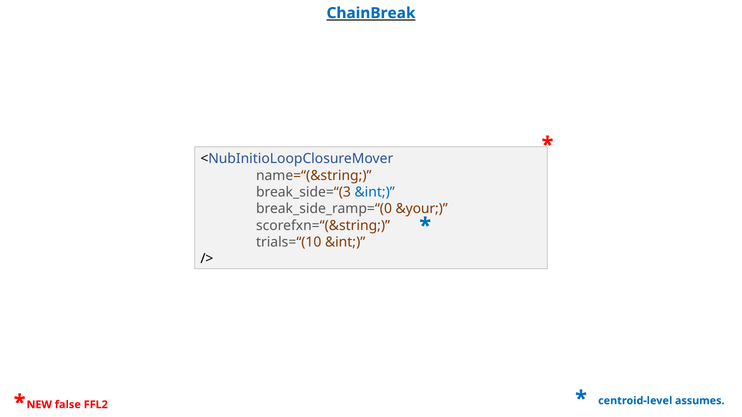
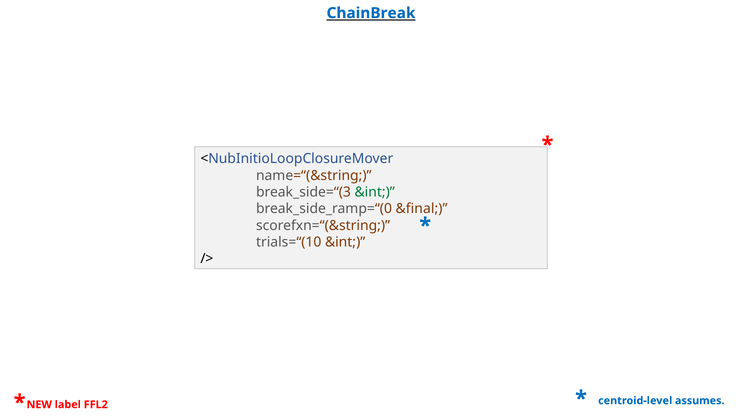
&int at (375, 192) colour: blue -> green
&your: &your -> &final
false: false -> label
